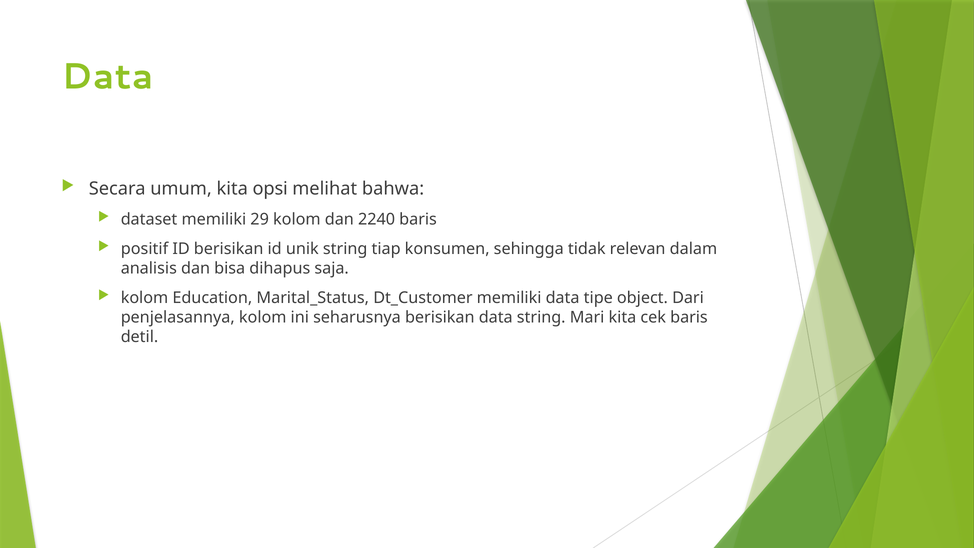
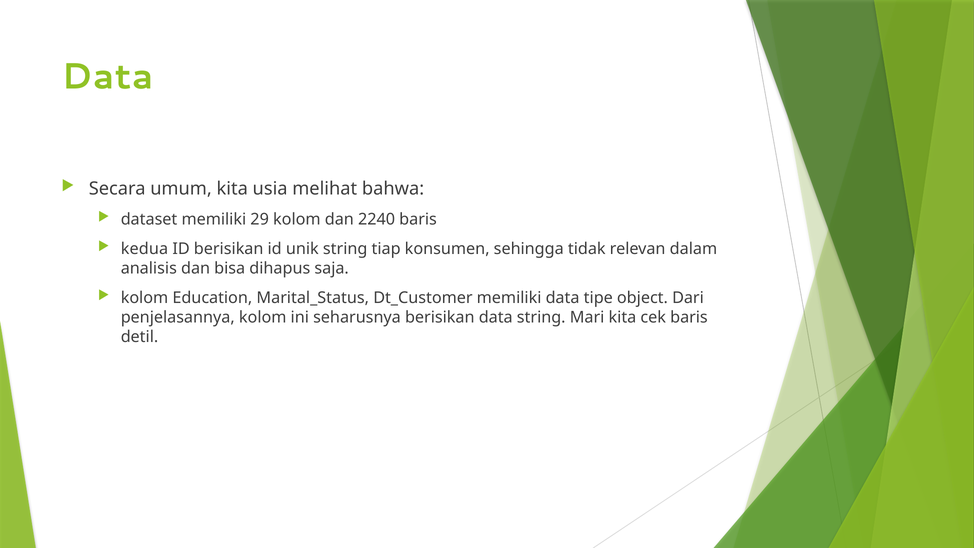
opsi: opsi -> usia
positif: positif -> kedua
